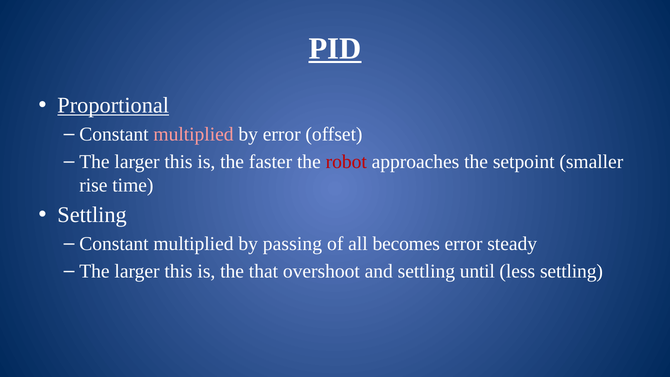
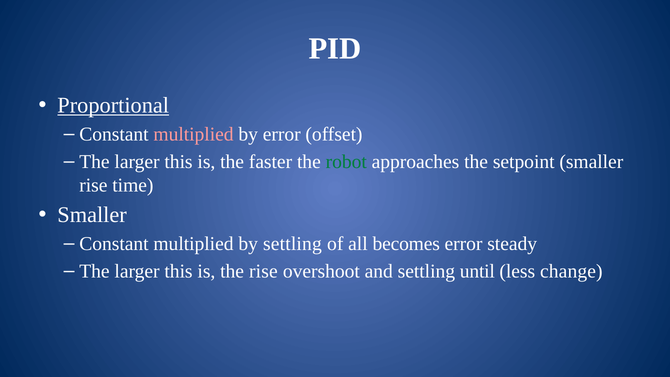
PID underline: present -> none
robot colour: red -> green
Settling at (92, 215): Settling -> Smaller
by passing: passing -> settling
the that: that -> rise
less settling: settling -> change
